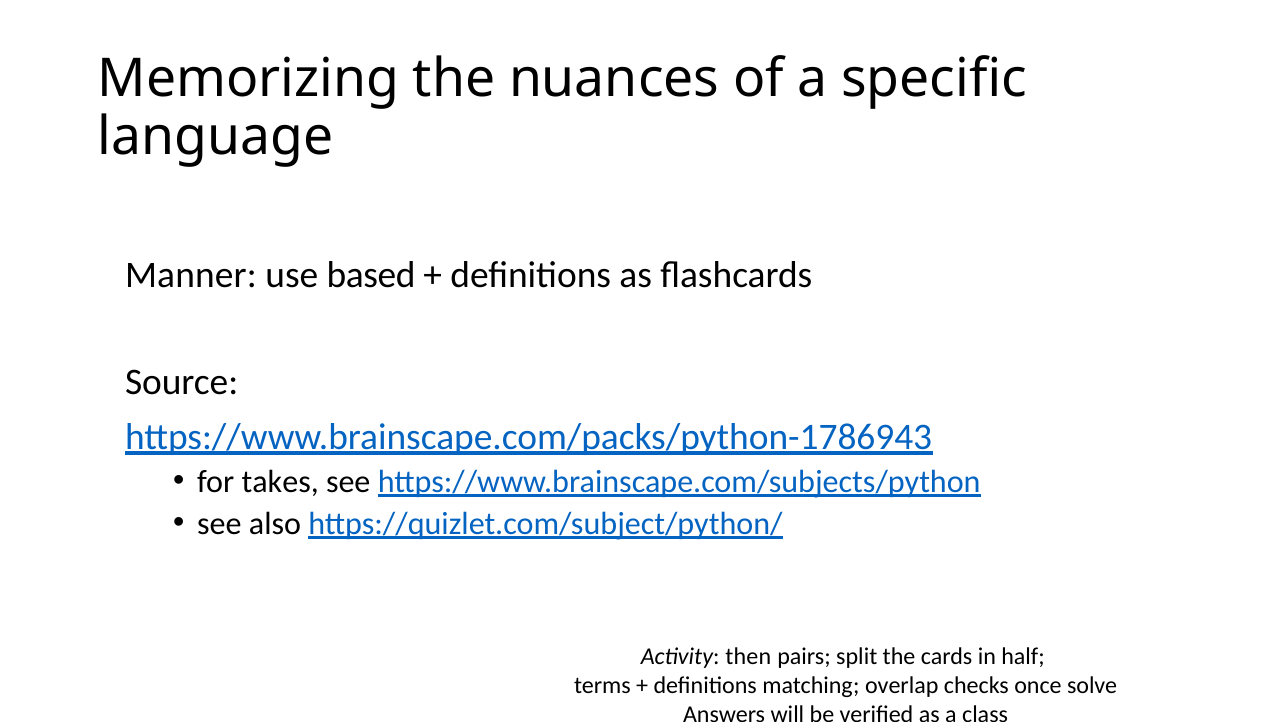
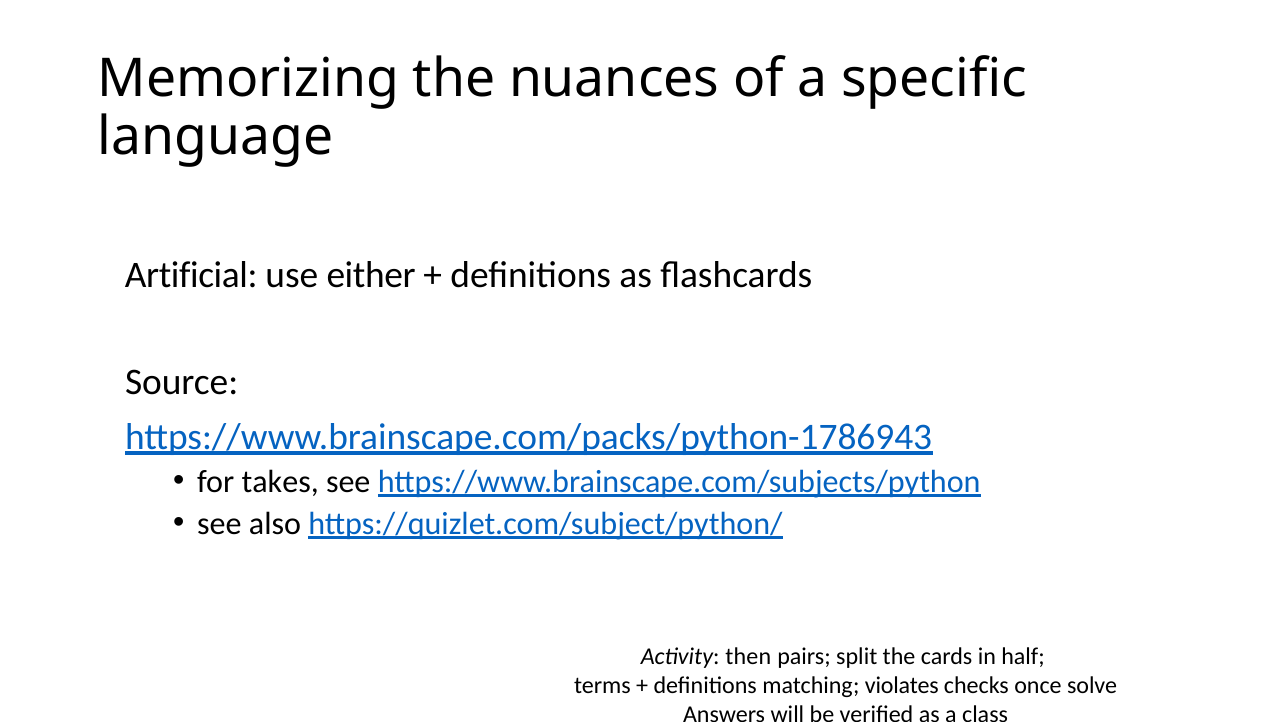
Manner: Manner -> Artificial
based: based -> either
overlap: overlap -> violates
